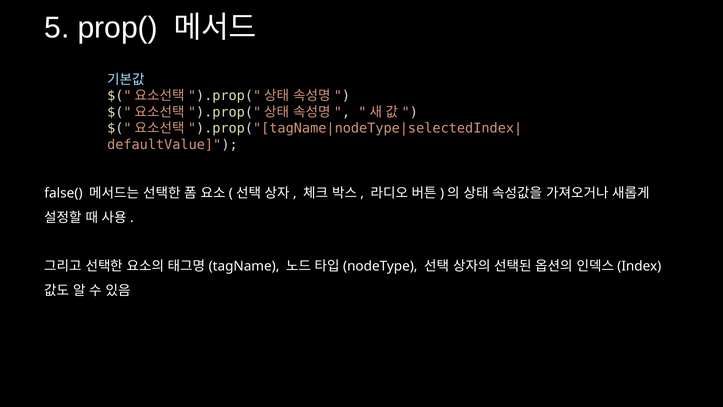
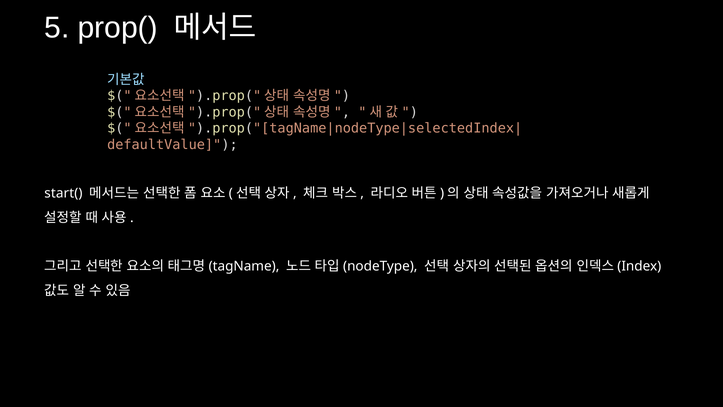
false(: false( -> start(
